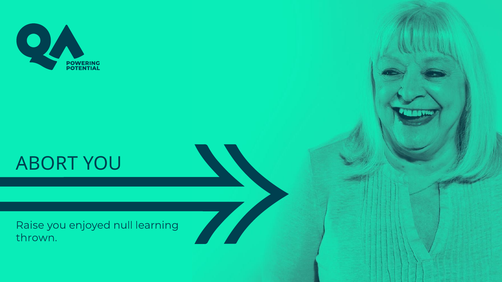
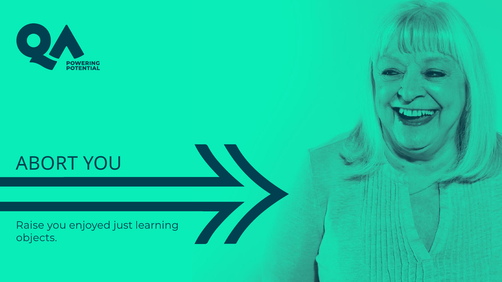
null: null -> just
thrown: thrown -> objects
